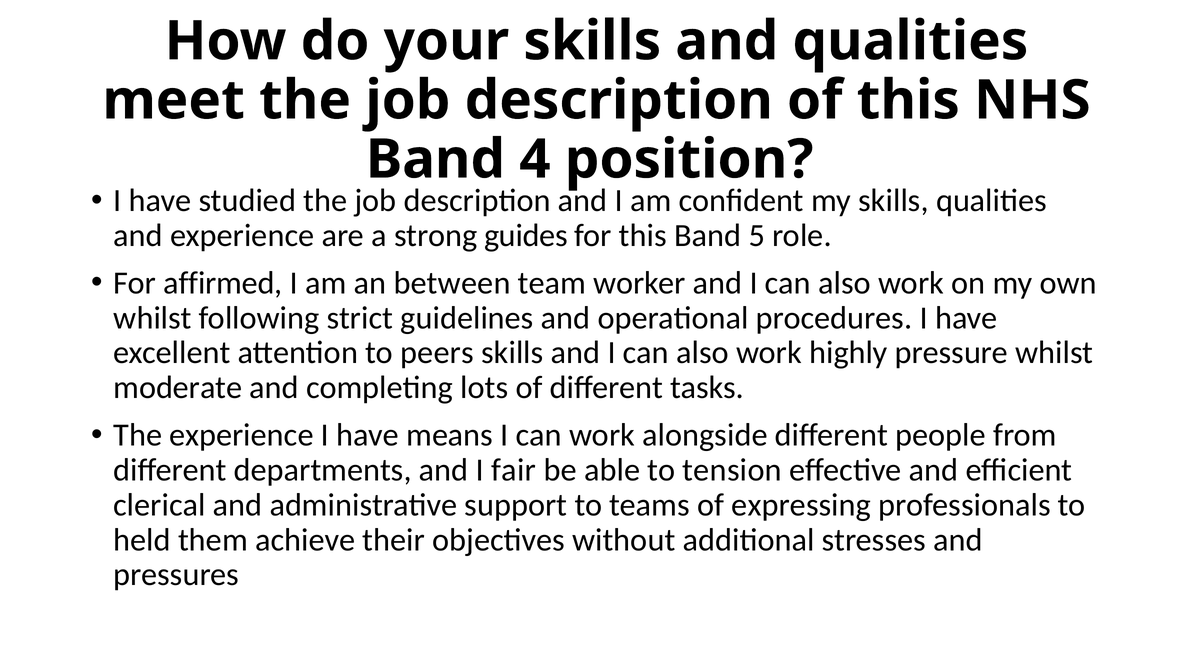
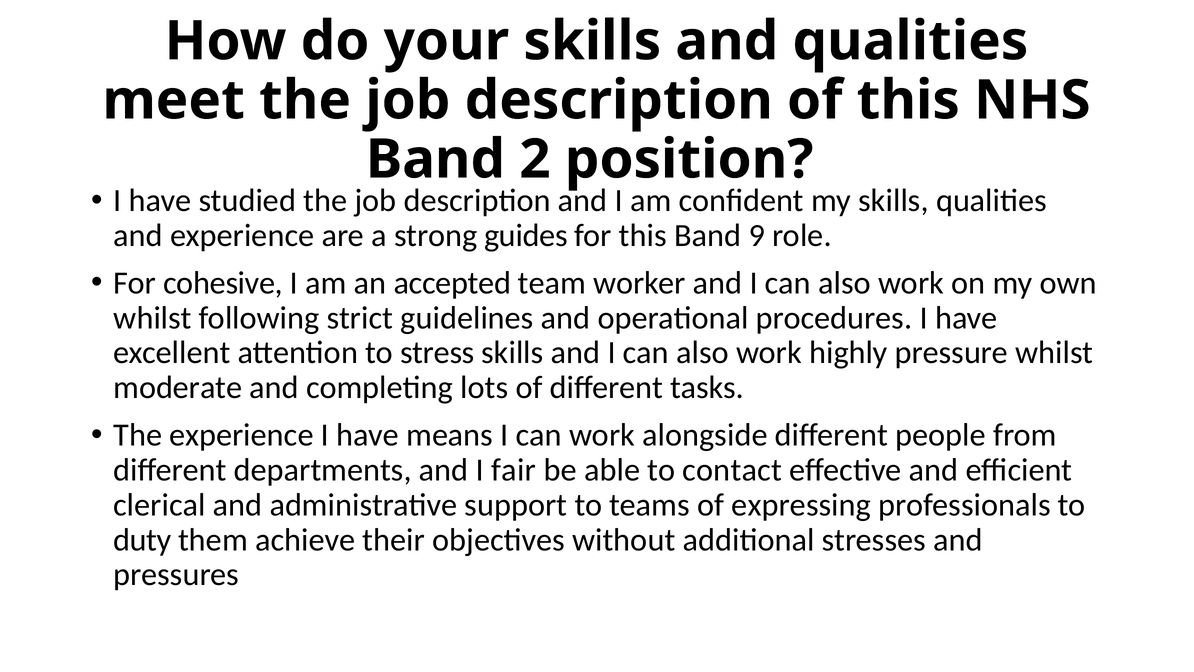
4: 4 -> 2
5: 5 -> 9
affirmed: affirmed -> cohesive
between: between -> accepted
peers: peers -> stress
tension: tension -> contact
held: held -> duty
